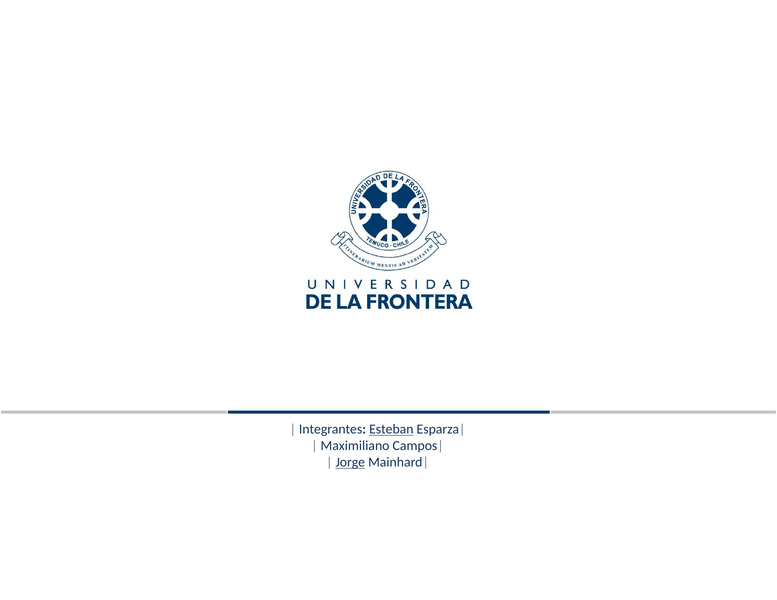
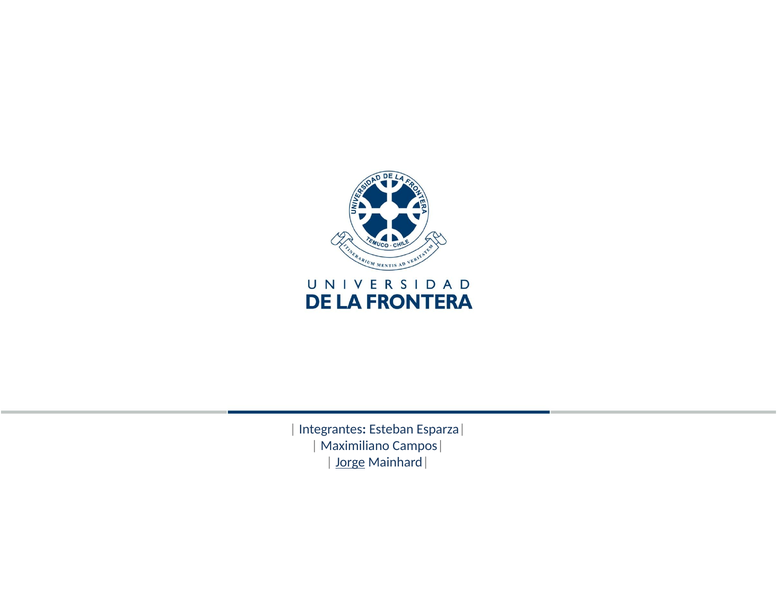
Esteban underline: present -> none
